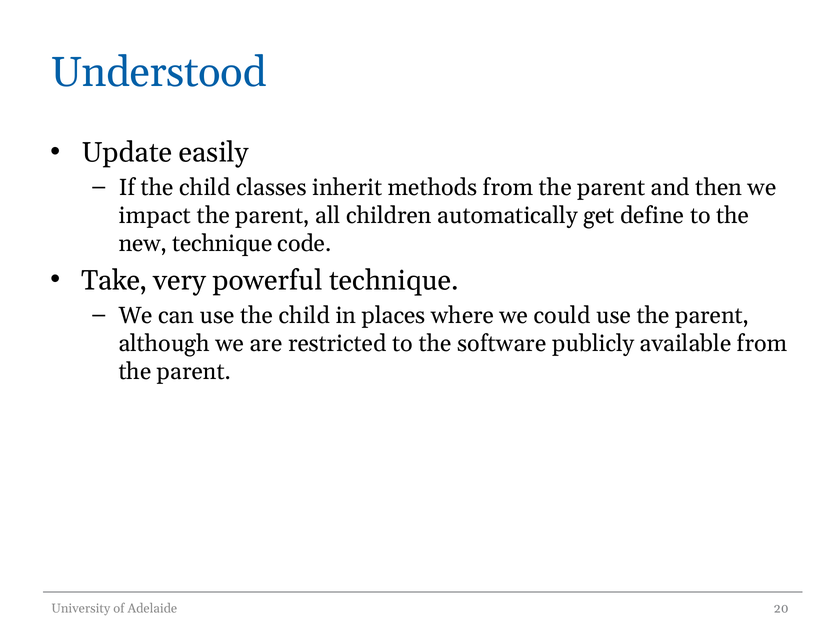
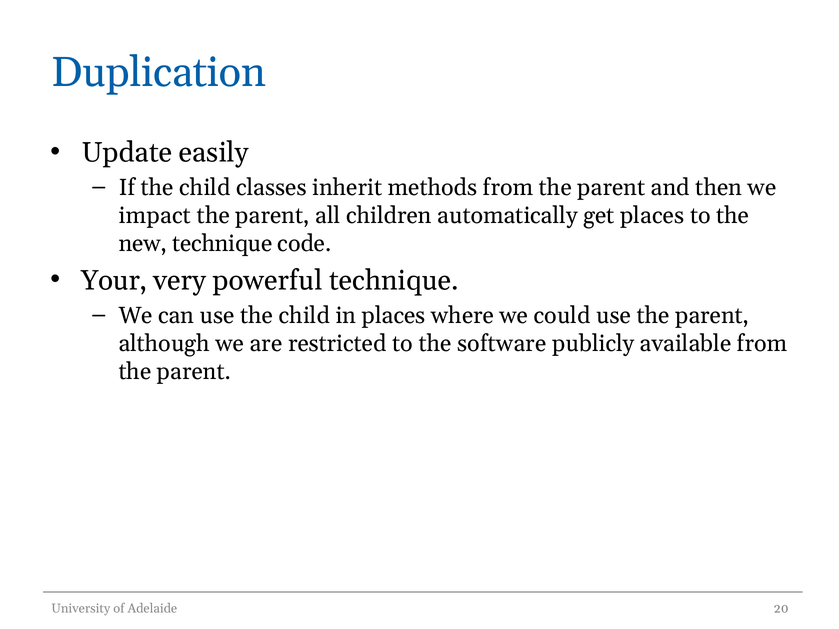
Understood: Understood -> Duplication
get define: define -> places
Take: Take -> Your
